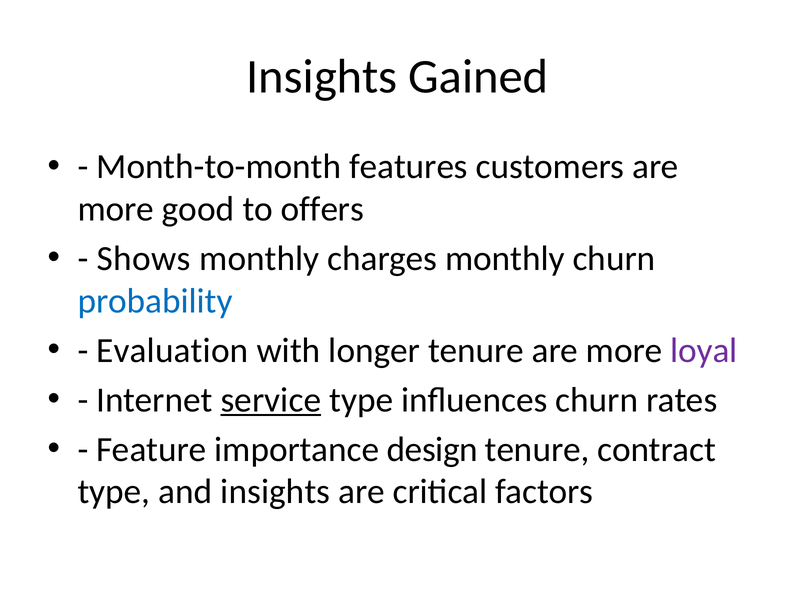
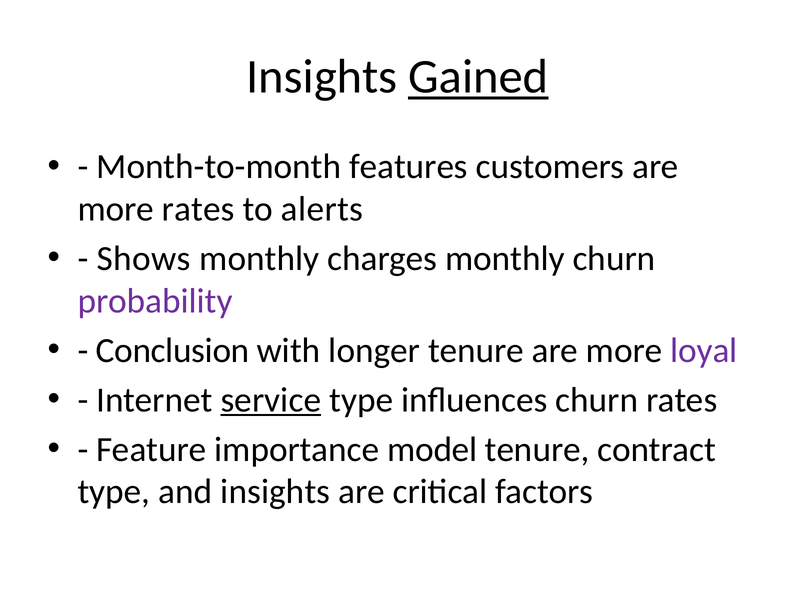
Gained underline: none -> present
more good: good -> rates
offers: offers -> alerts
probability colour: blue -> purple
Evaluation: Evaluation -> Conclusion
design: design -> model
